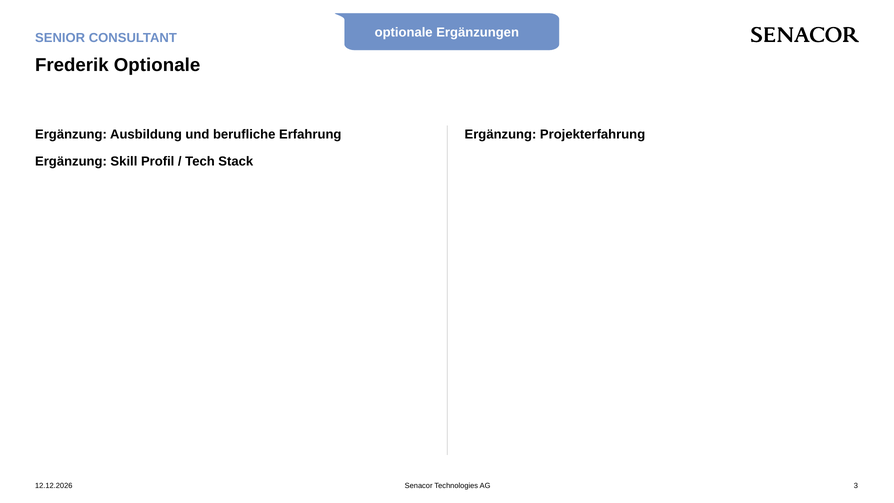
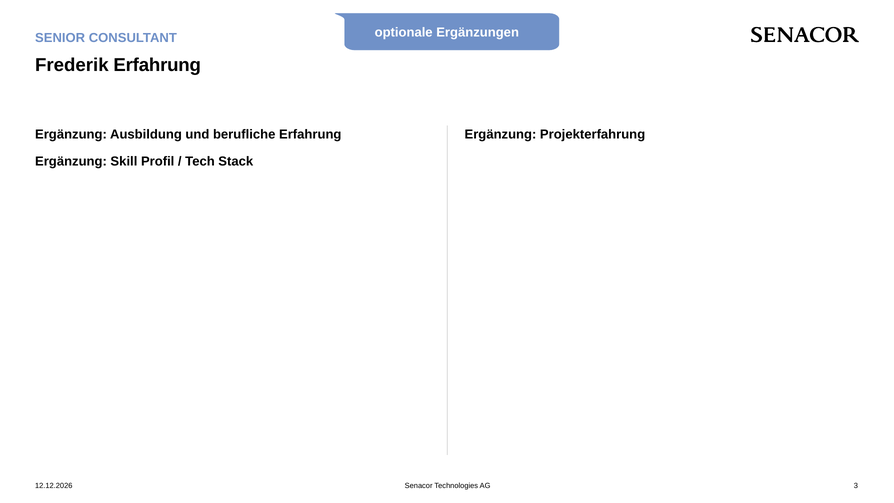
Frederik Optionale: Optionale -> Erfahrung
